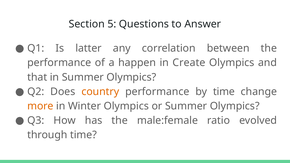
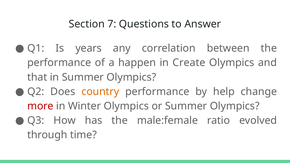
5: 5 -> 7
latter: latter -> years
by time: time -> help
more colour: orange -> red
